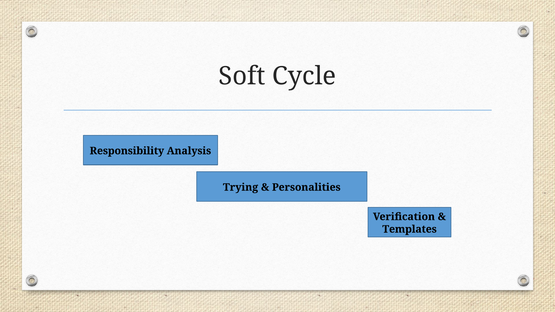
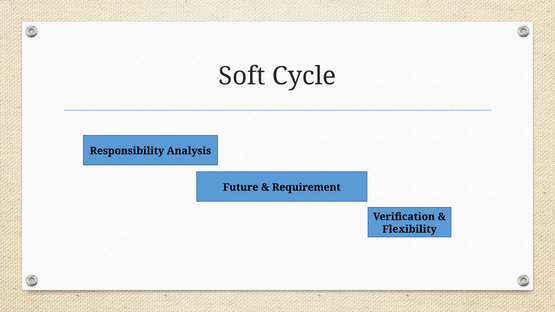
Trying: Trying -> Future
Personalities: Personalities -> Requirement
Templates: Templates -> Flexibility
